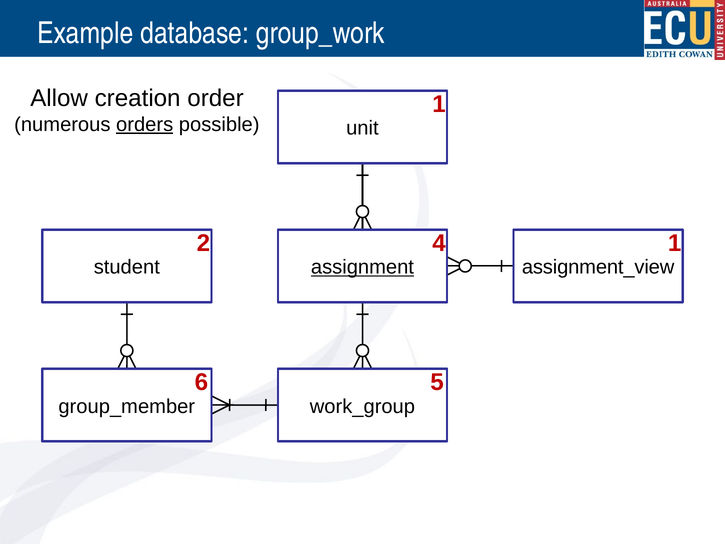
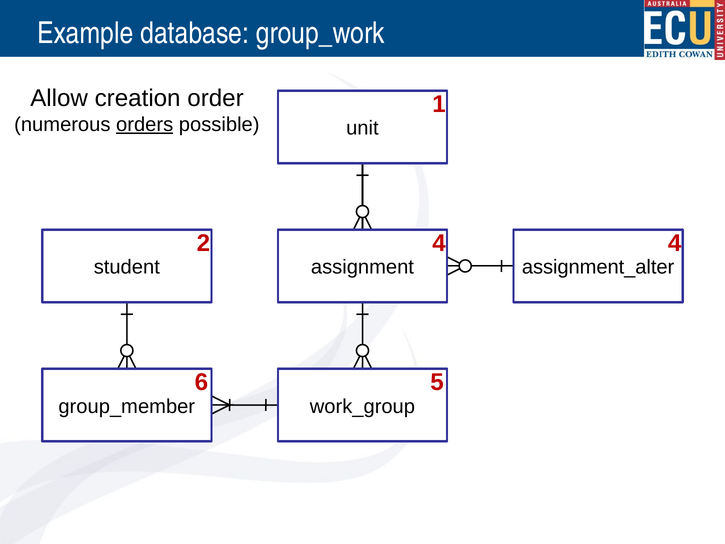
2 1: 1 -> 4
assignment underline: present -> none
assignment_view: assignment_view -> assignment_alter
